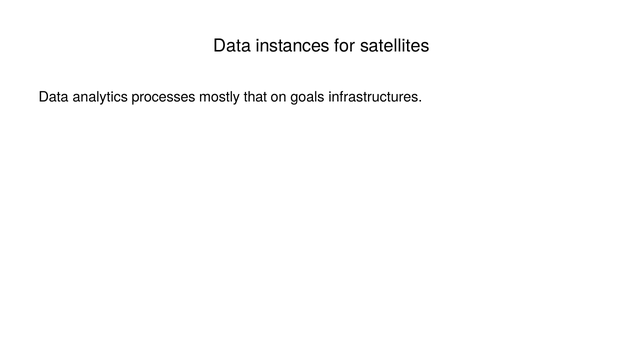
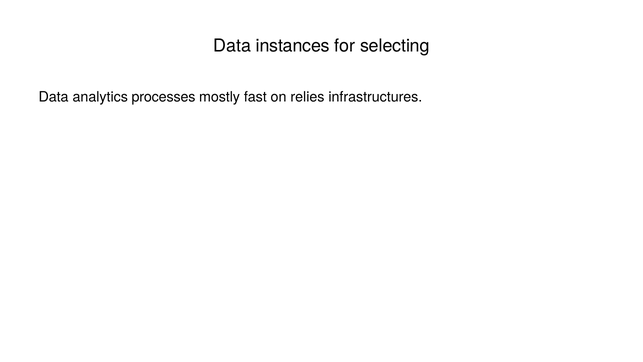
satellites: satellites -> selecting
that: that -> fast
goals: goals -> relies
